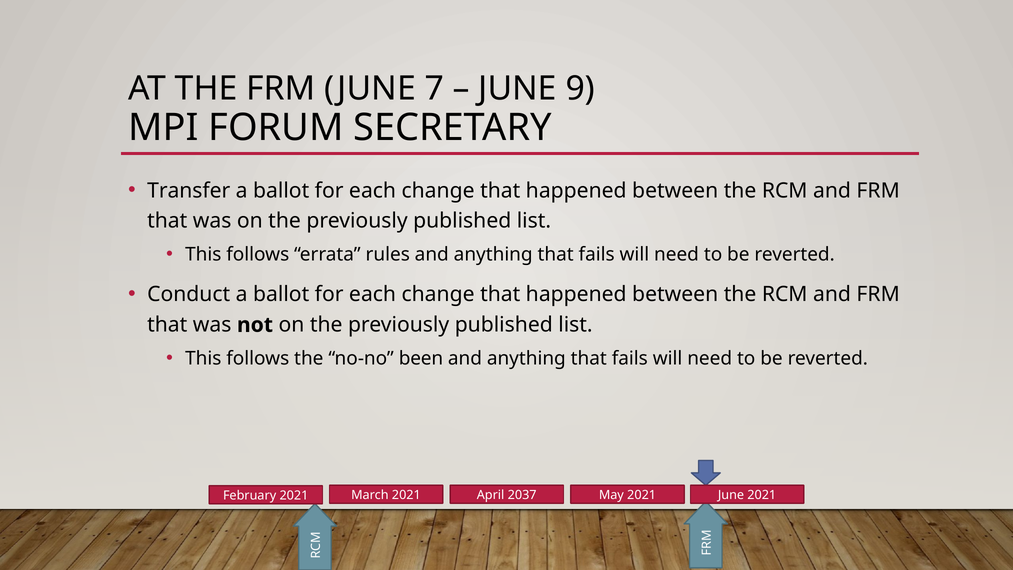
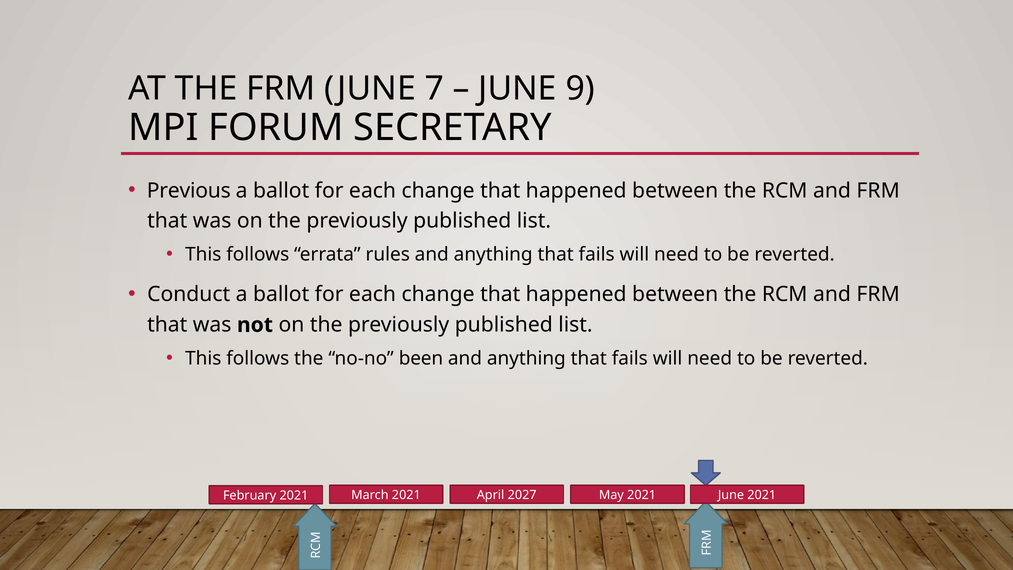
Transfer: Transfer -> Previous
2037: 2037 -> 2027
